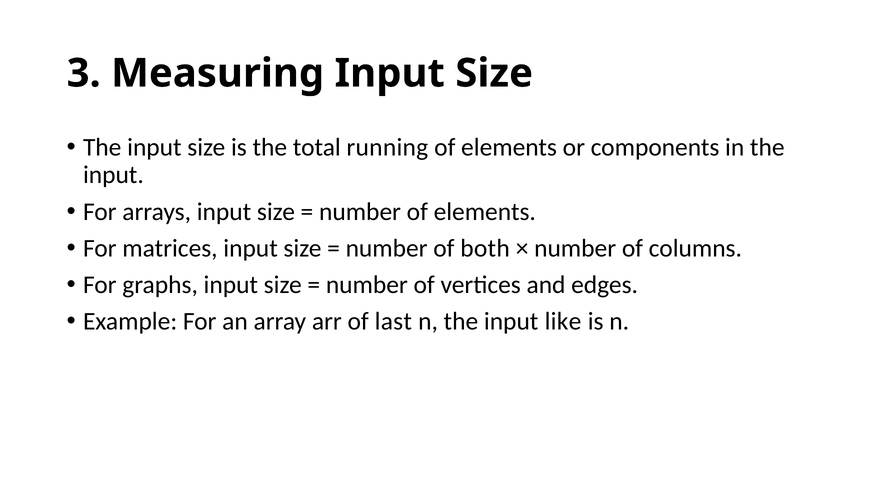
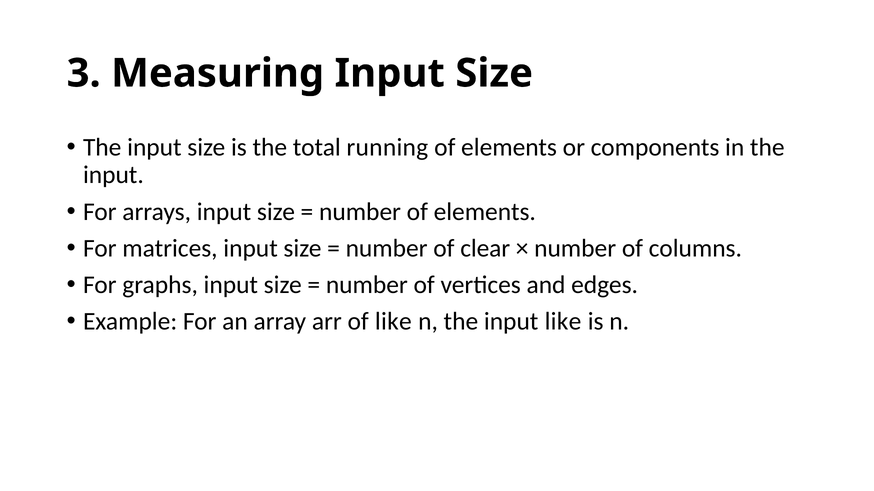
both: both -> clear
of last: last -> like
